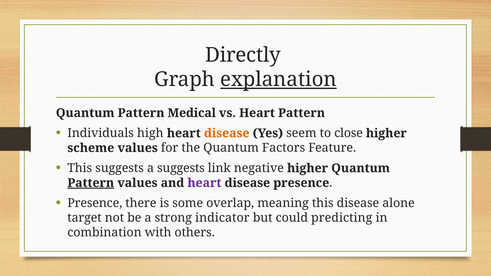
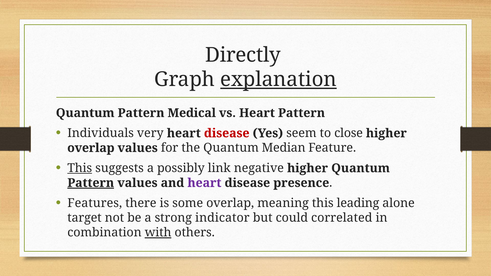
high: high -> very
disease at (227, 133) colour: orange -> red
scheme at (91, 148): scheme -> overlap
Factors: Factors -> Median
This at (80, 168) underline: none -> present
a suggests: suggests -> possibly
Presence at (95, 203): Presence -> Features
this disease: disease -> leading
predicting: predicting -> correlated
with underline: none -> present
